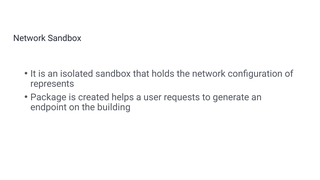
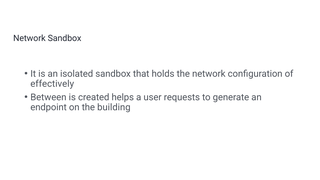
represents: represents -> effectively
Package: Package -> Between
